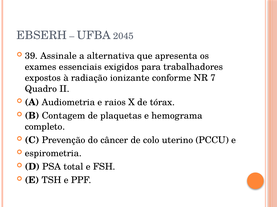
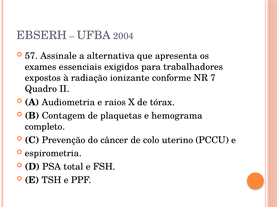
2045: 2045 -> 2004
39: 39 -> 57
